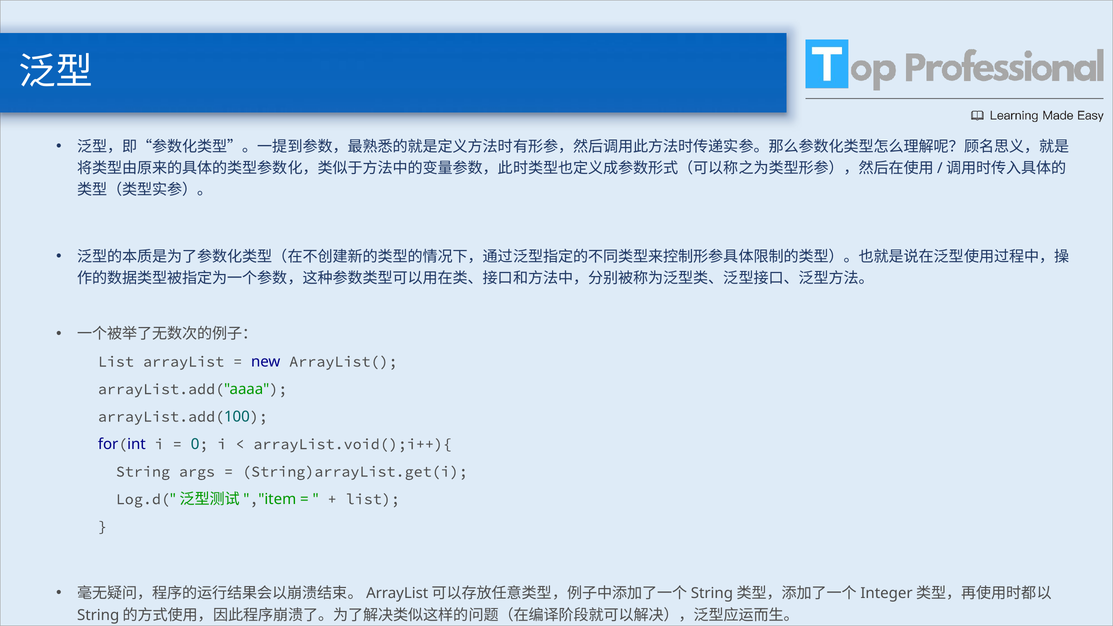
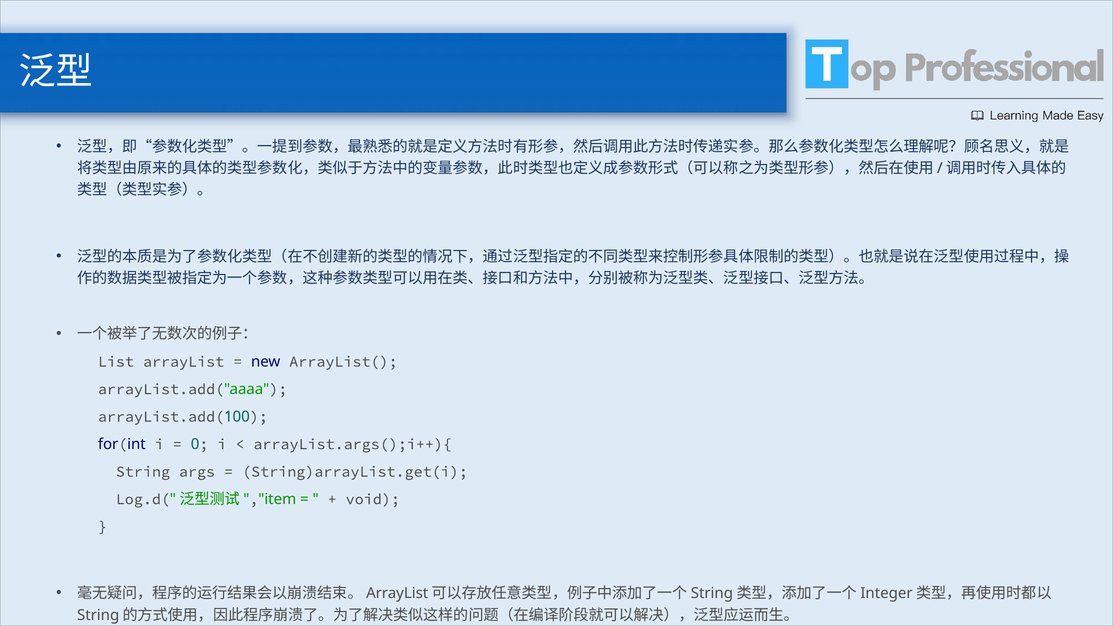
arrayList.void();i++){: arrayList.void();i++){ -> arrayList.args();i++){
list at (373, 499): list -> void
